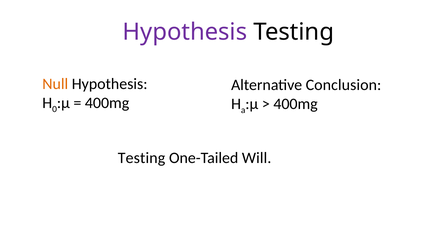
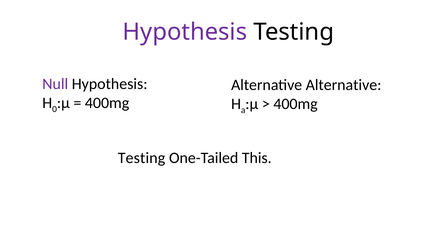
Null colour: orange -> purple
Alternative Conclusion: Conclusion -> Alternative
Will: Will -> This
